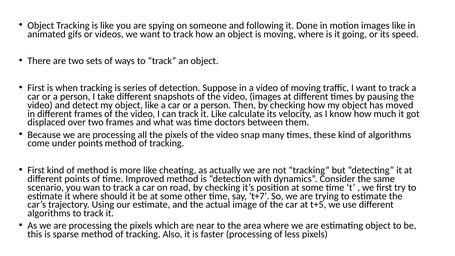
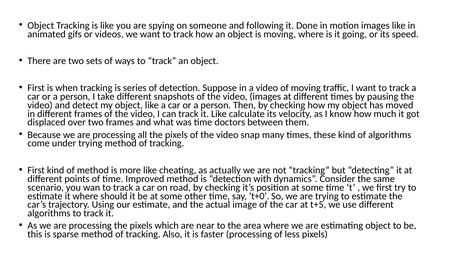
under points: points -> trying
t+7: t+7 -> t+0
